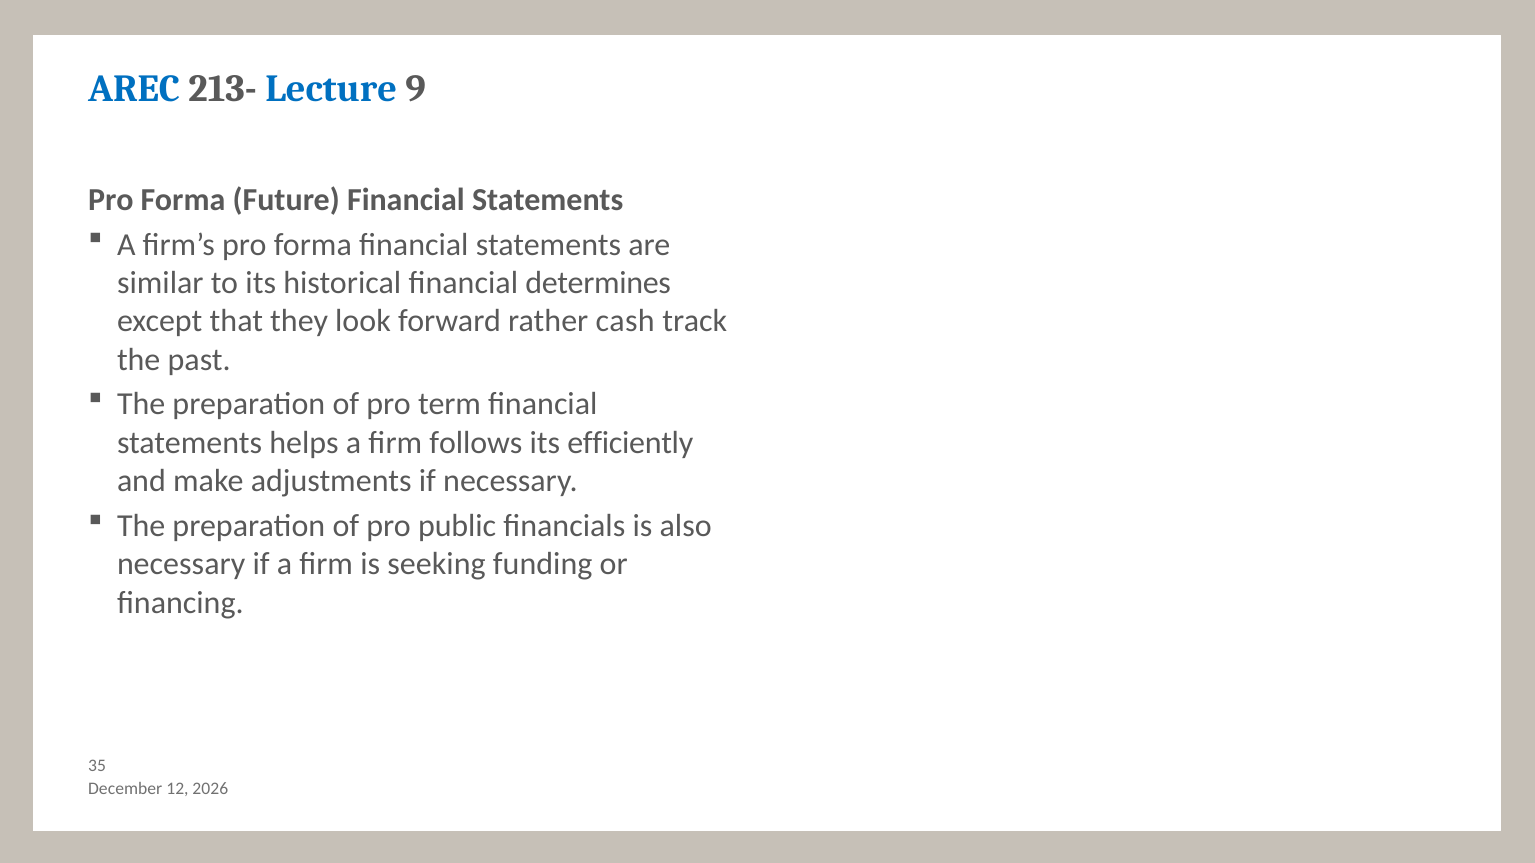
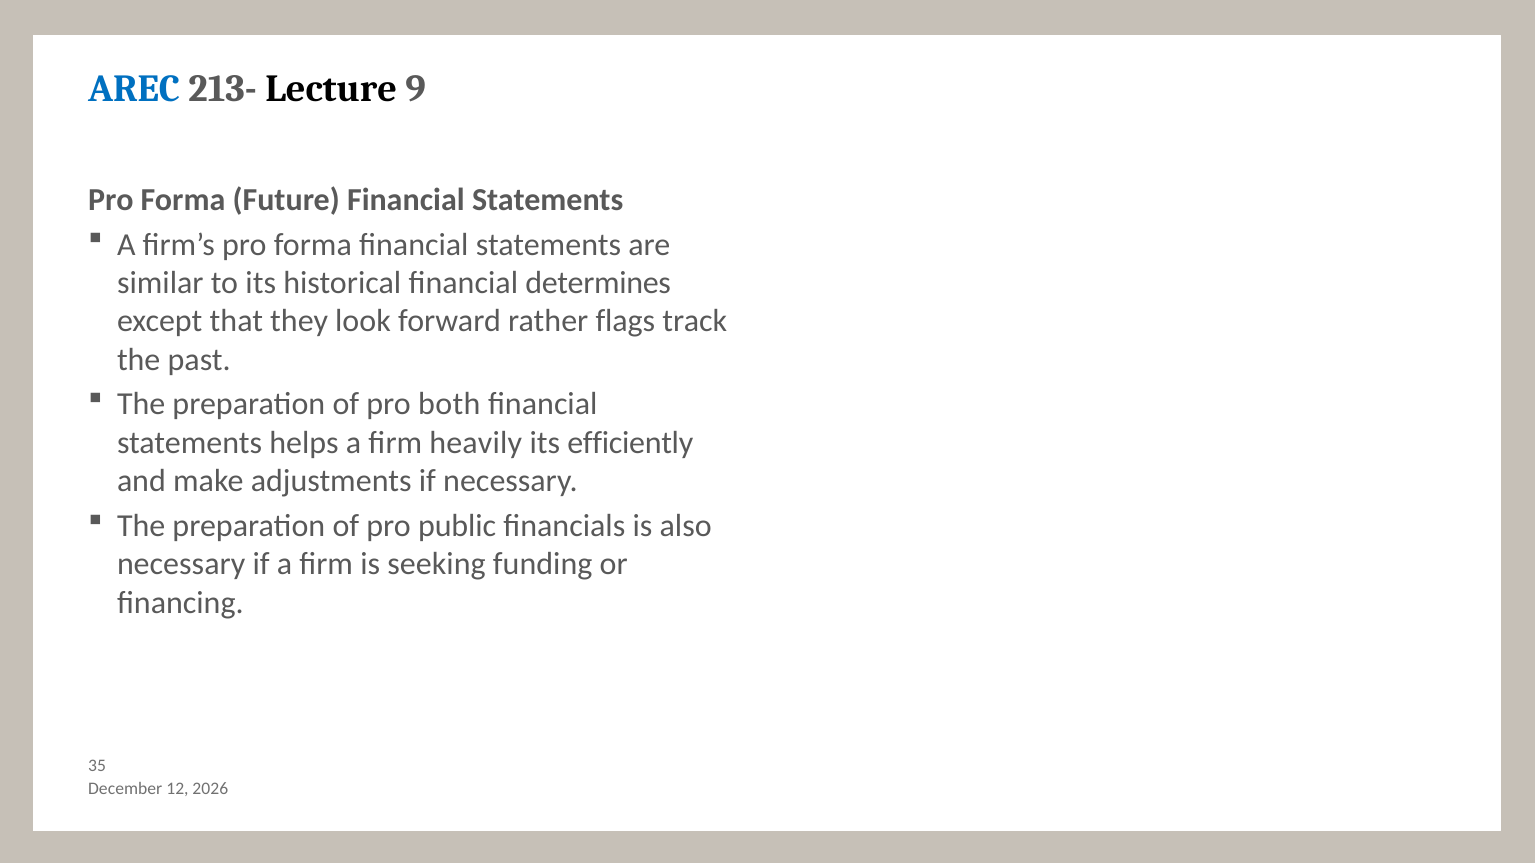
Lecture colour: blue -> black
cash: cash -> flags
term: term -> both
follows: follows -> heavily
